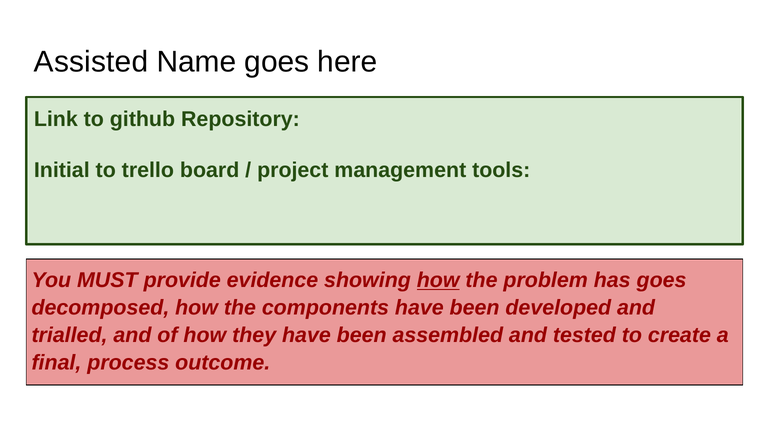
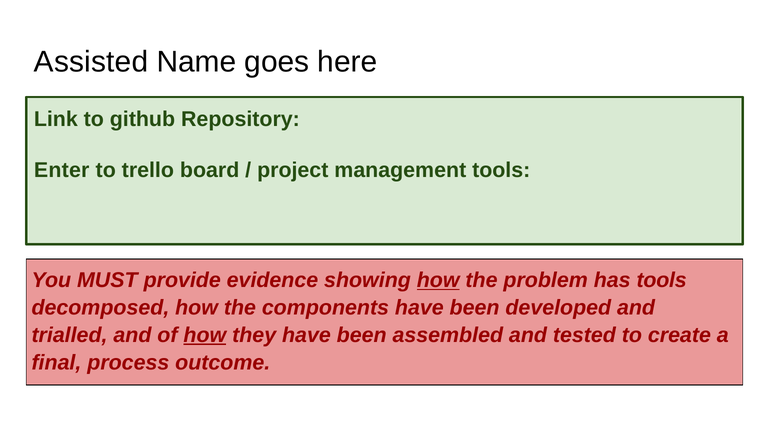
Initial: Initial -> Enter
has goes: goes -> tools
how at (205, 335) underline: none -> present
